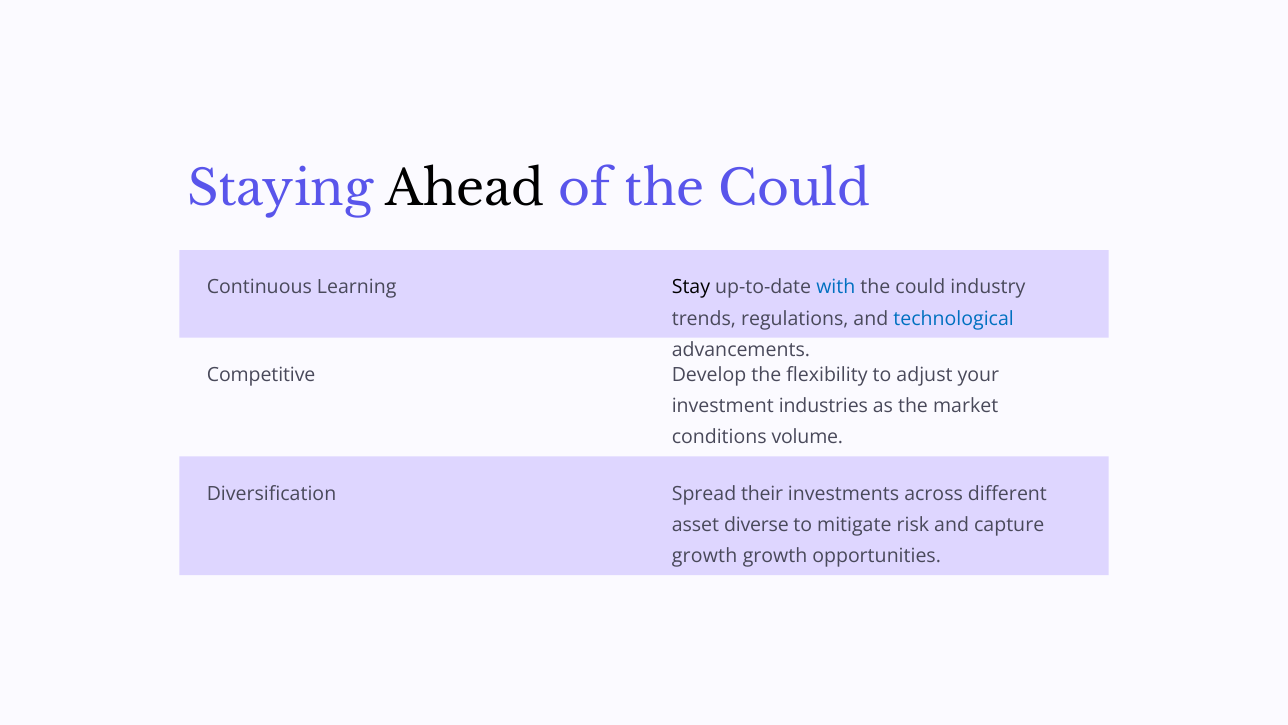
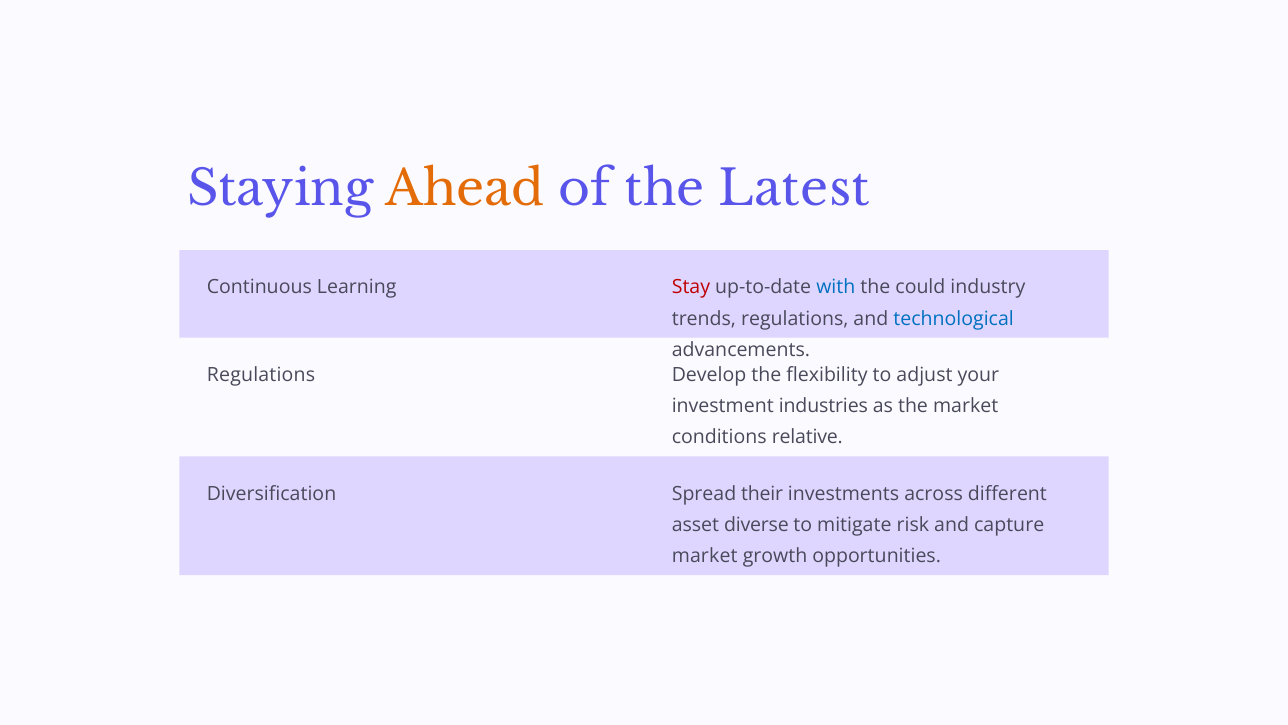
Ahead colour: black -> orange
of the Could: Could -> Latest
Stay colour: black -> red
Competitive at (261, 375): Competitive -> Regulations
volume: volume -> relative
growth at (705, 556): growth -> market
